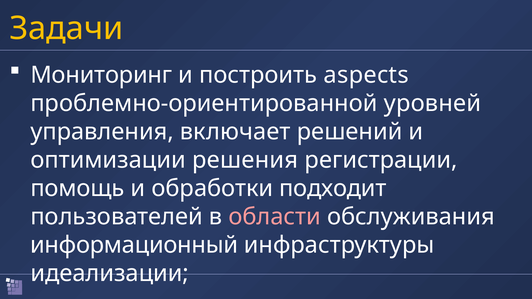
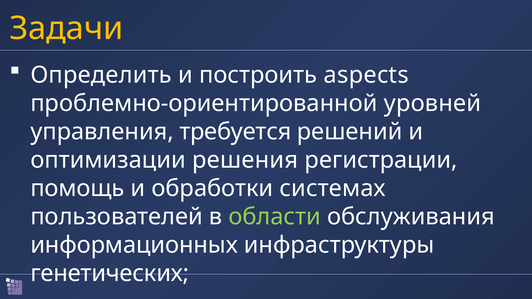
Мониторинг: Мониторинг -> Определить
включает: включает -> требуется
подходит: подходит -> системах
области colour: pink -> light green
информационный: информационный -> информационных
идеализации: идеализации -> генетических
